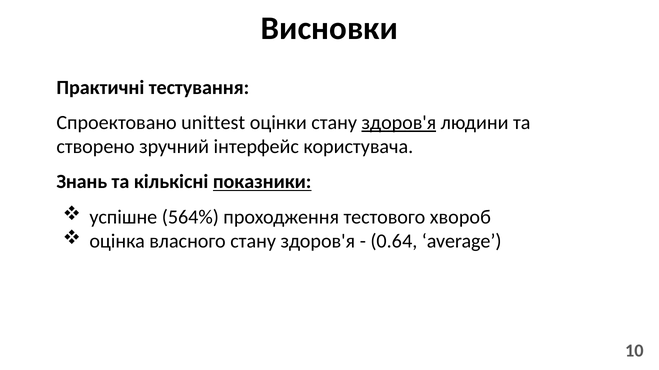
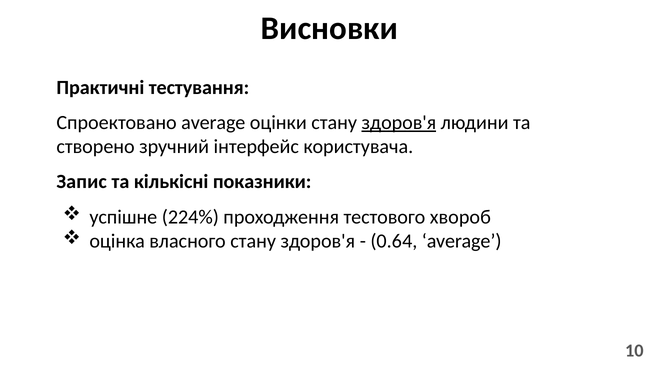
Спроектовано unittest: unittest -> average
Знань: Знань -> Запис
показники underline: present -> none
564%: 564% -> 224%
